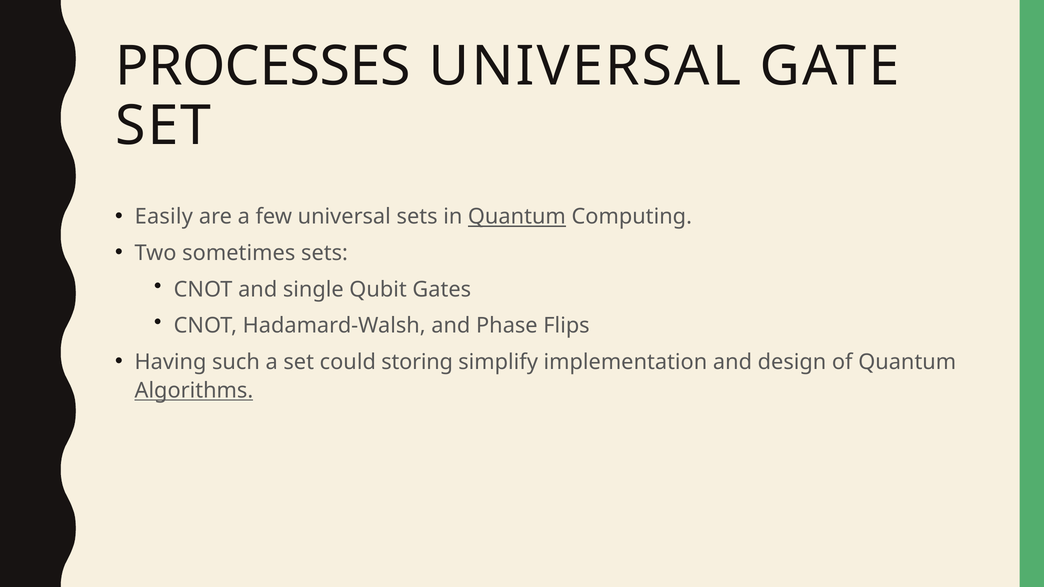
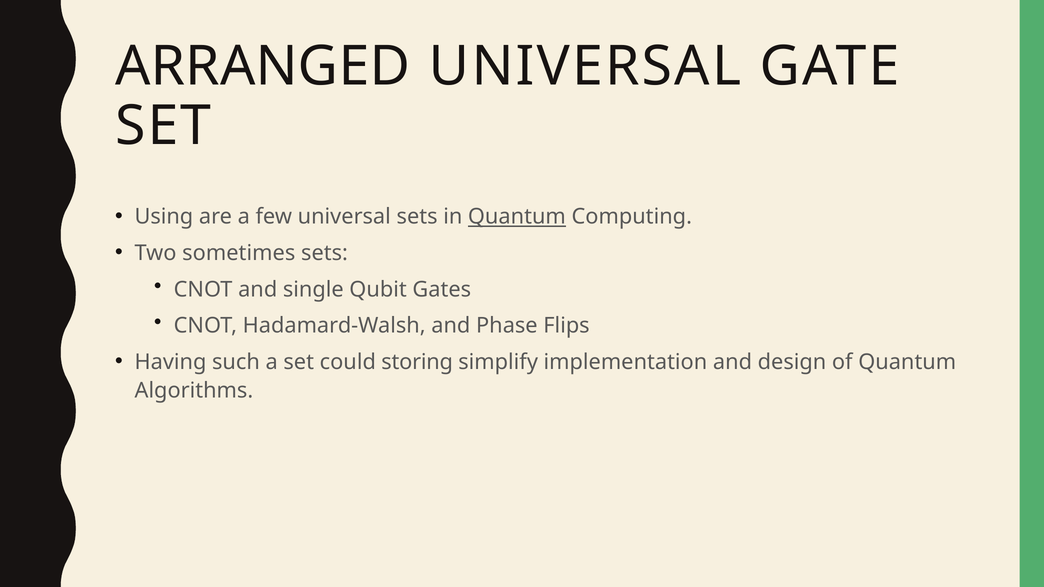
PROCESSES: PROCESSES -> ARRANGED
Easily: Easily -> Using
Algorithms underline: present -> none
